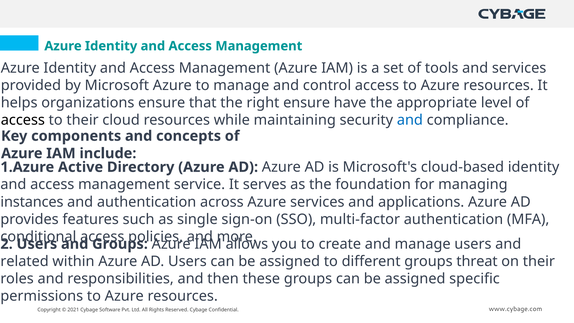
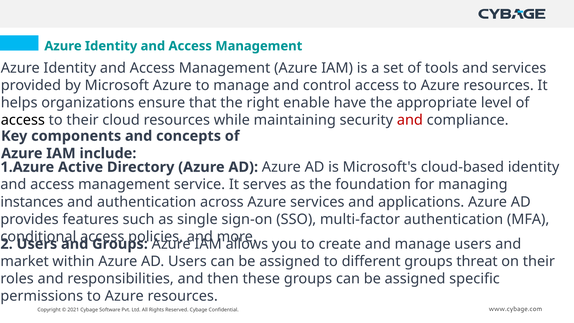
right ensure: ensure -> enable
and at (410, 120) colour: blue -> red
related: related -> market
